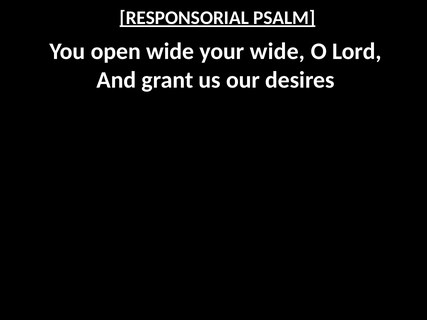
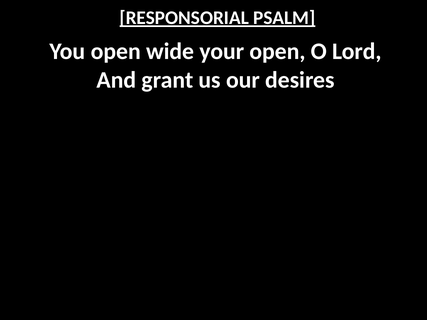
your wide: wide -> open
